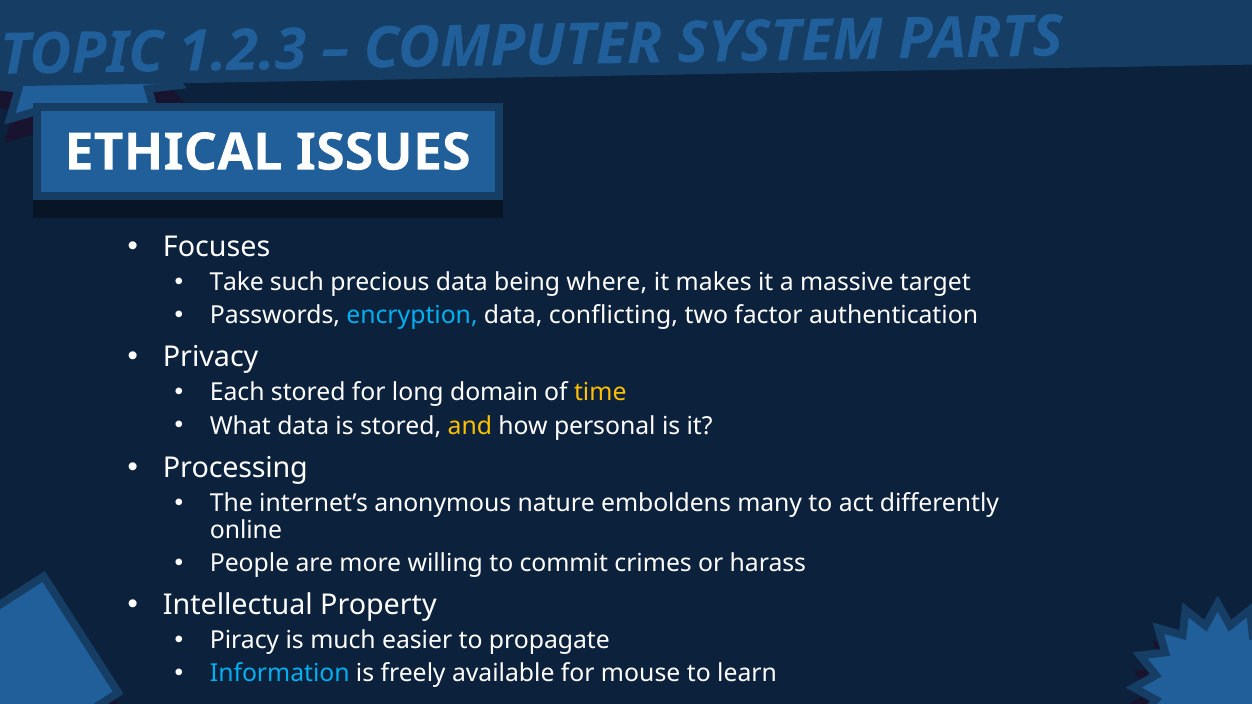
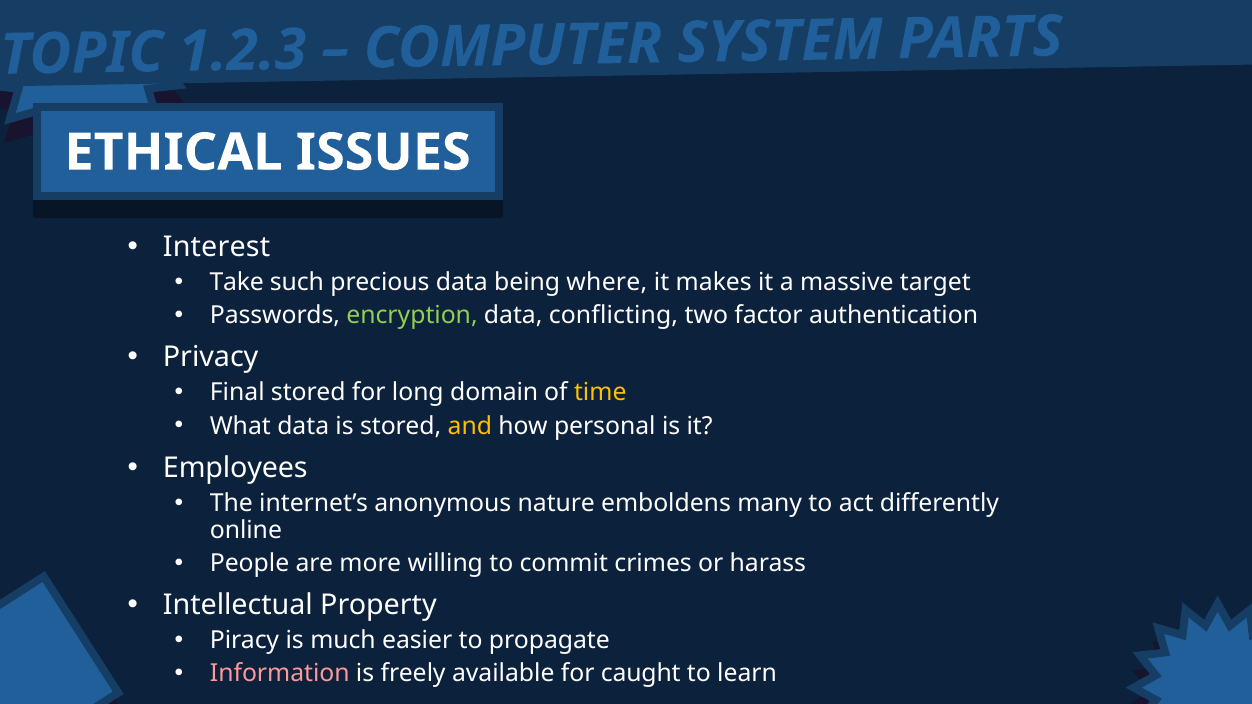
Focuses: Focuses -> Interest
encryption colour: light blue -> light green
Each: Each -> Final
Processing: Processing -> Employees
Information colour: light blue -> pink
mouse: mouse -> caught
